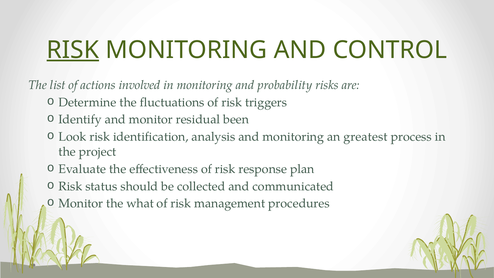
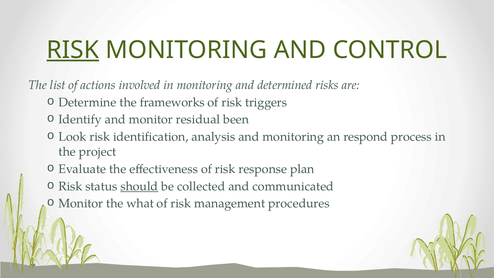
probability: probability -> determined
fluctuations: fluctuations -> frameworks
greatest: greatest -> respond
should underline: none -> present
